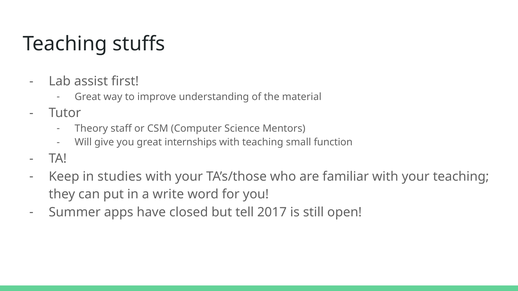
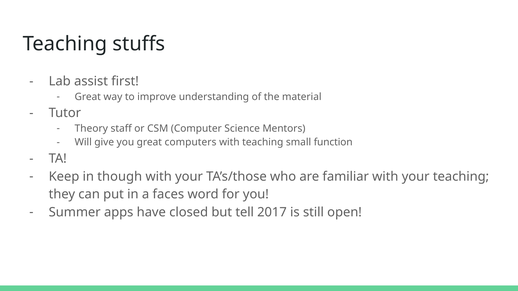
internships: internships -> computers
studies: studies -> though
write: write -> faces
